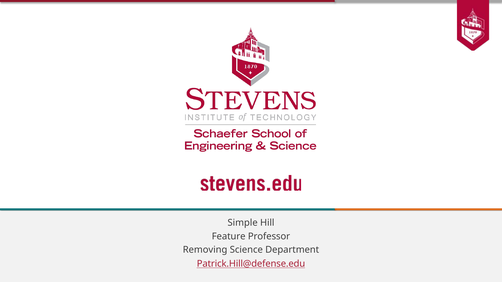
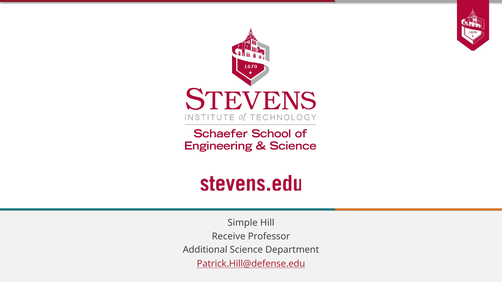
Feature: Feature -> Receive
Removing: Removing -> Additional
